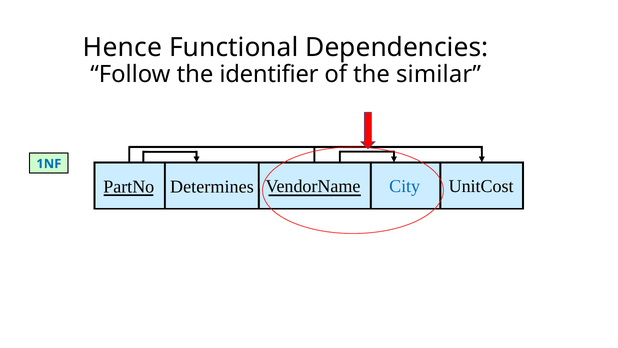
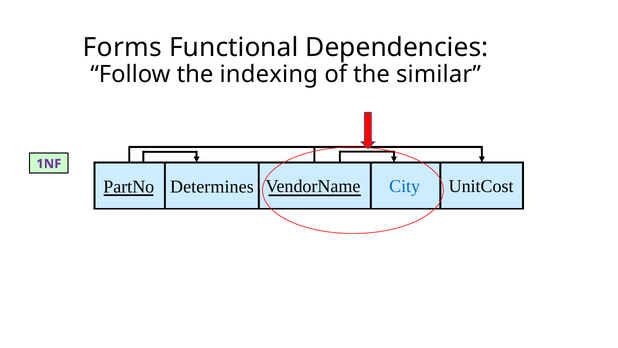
Hence: Hence -> Forms
identifier: identifier -> indexing
1NF colour: blue -> purple
